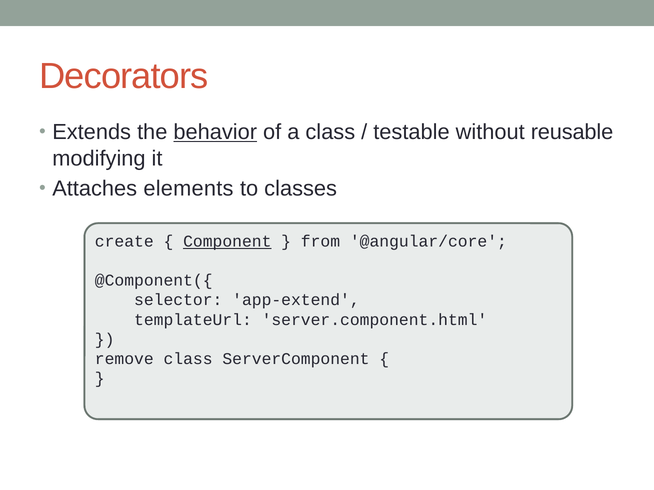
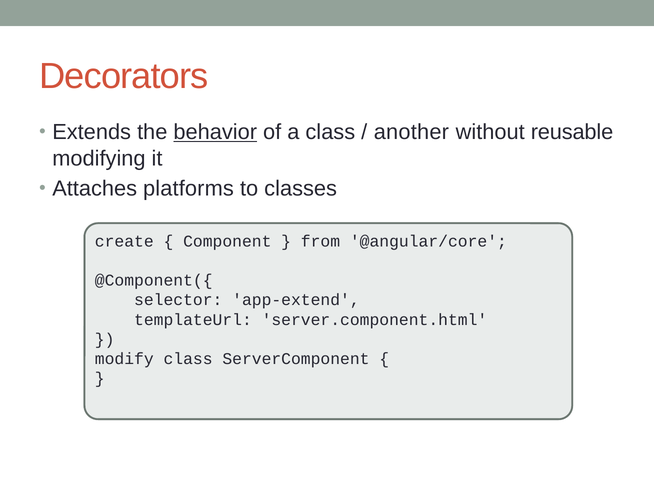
testable: testable -> another
elements: elements -> platforms
Component underline: present -> none
remove: remove -> modify
